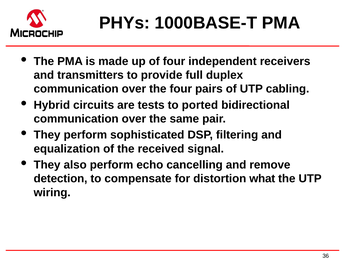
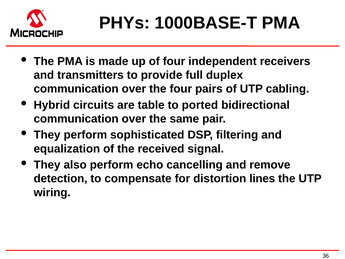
tests: tests -> table
what: what -> lines
